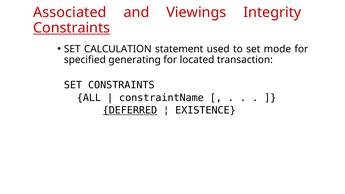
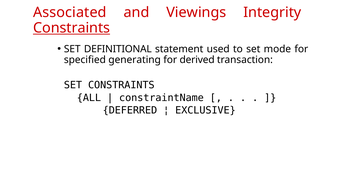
CALCULATION: CALCULATION -> DEFINITIONAL
located: located -> derived
DEFERRED underline: present -> none
EXISTENCE: EXISTENCE -> EXCLUSIVE
